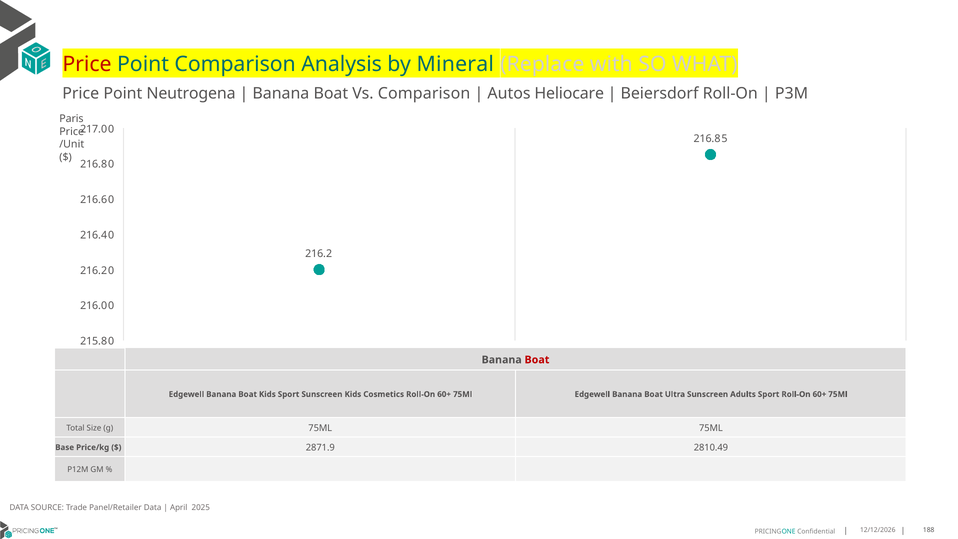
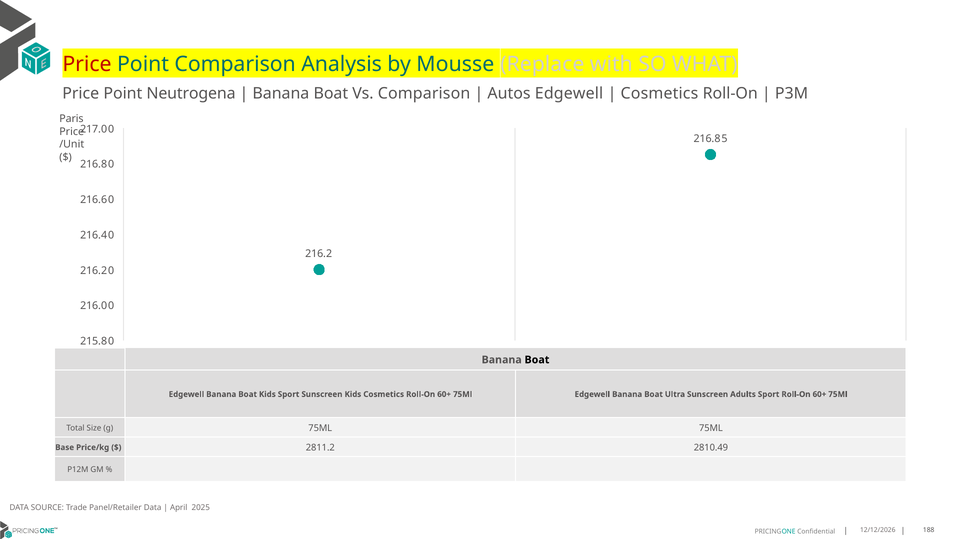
Mineral: Mineral -> Mousse
Autos Heliocare: Heliocare -> Edgewell
Beiersdorf at (660, 93): Beiersdorf -> Cosmetics
Boat at (537, 360) colour: red -> black
2871.9: 2871.9 -> 2811.2
